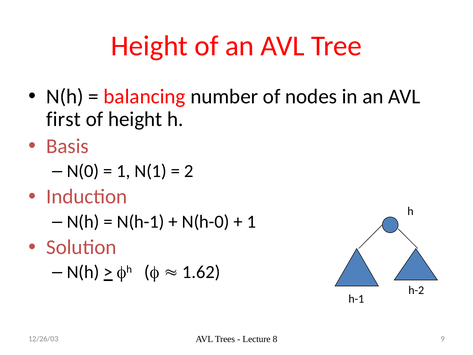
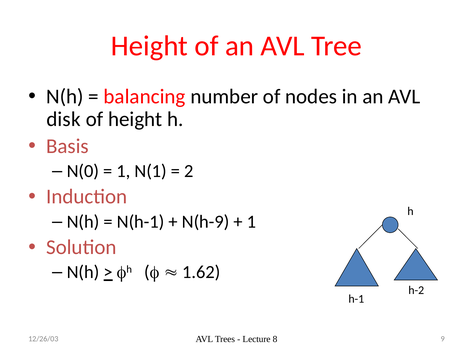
first: first -> disk
N(h-0: N(h-0 -> N(h-9
